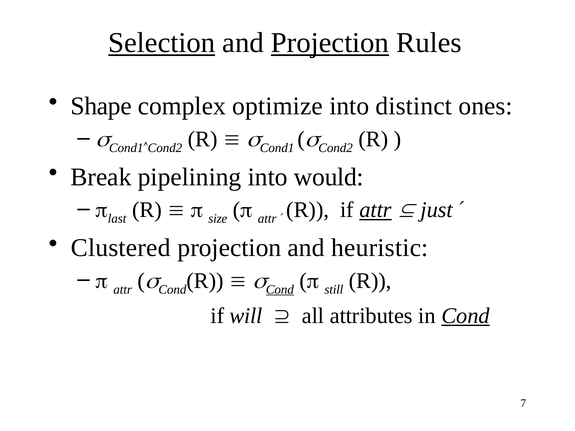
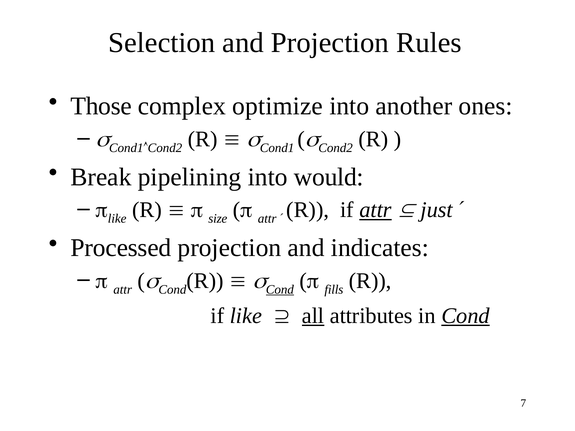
Selection underline: present -> none
Projection at (330, 43) underline: present -> none
Shape: Shape -> Those
distinct: distinct -> another
last at (117, 219): last -> like
Clustered: Clustered -> Processed
heuristic: heuristic -> indicates
still: still -> fills
if will: will -> like
all underline: none -> present
